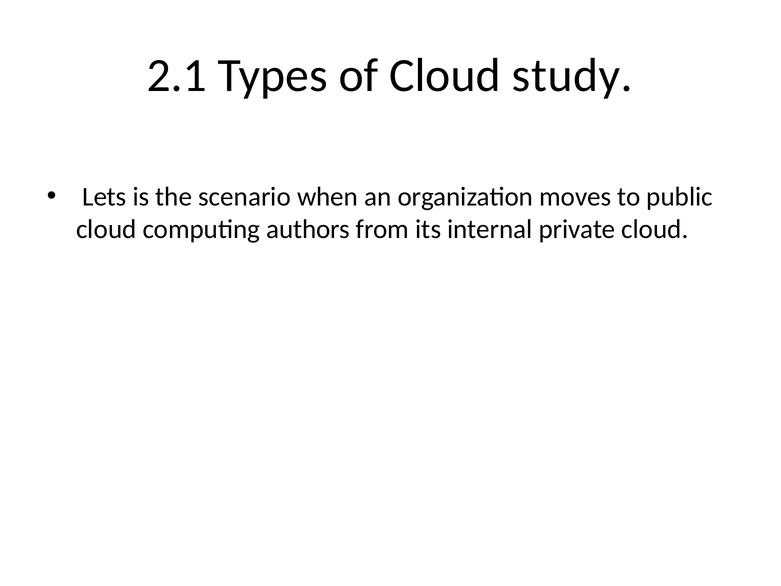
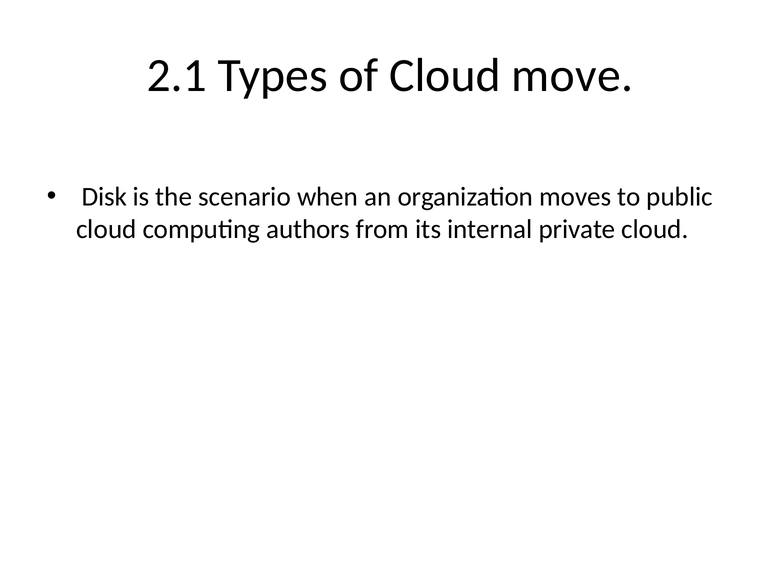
study: study -> move
Lets: Lets -> Disk
